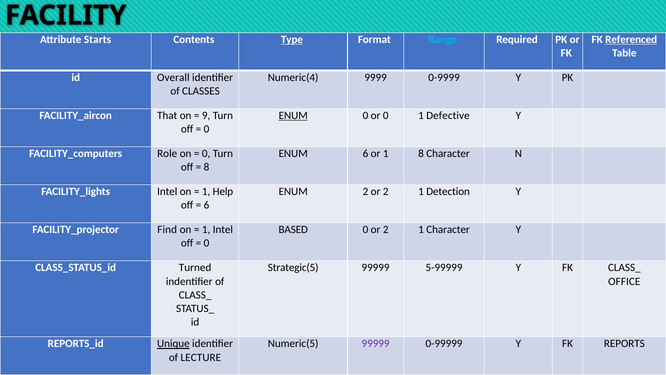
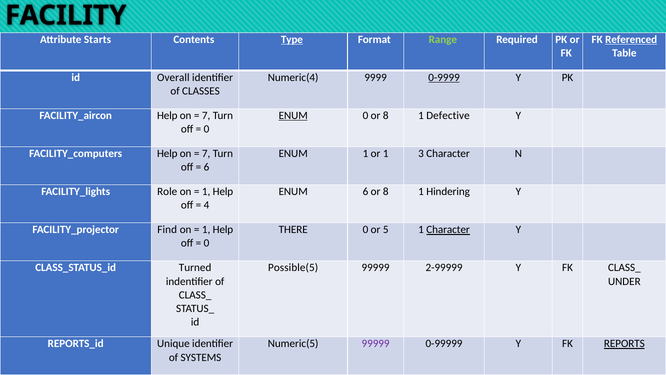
Range colour: light blue -> light green
0-9999 underline: none -> present
That at (167, 116): That -> Help
9 at (206, 116): 9 -> 7
0 or 0: 0 -> 8
Role at (167, 154): Role -> Help
0 at (206, 154): 0 -> 7
ENUM 6: 6 -> 1
1 8: 8 -> 3
8 at (207, 167): 8 -> 6
Intel at (167, 191): Intel -> Role
ENUM 2: 2 -> 6
2 at (386, 191): 2 -> 8
Detection: Detection -> Hindering
6 at (207, 205): 6 -> 4
Intel at (223, 229): Intel -> Help
BASED: BASED -> THERE
0 or 2: 2 -> 5
Character at (448, 229) underline: none -> present
Strategic(5: Strategic(5 -> Possible(5
5-99999: 5-99999 -> 2-99999
OFFICE: OFFICE -> UNDER
Unique underline: present -> none
REPORTS underline: none -> present
LECTURE: LECTURE -> SYSTEMS
